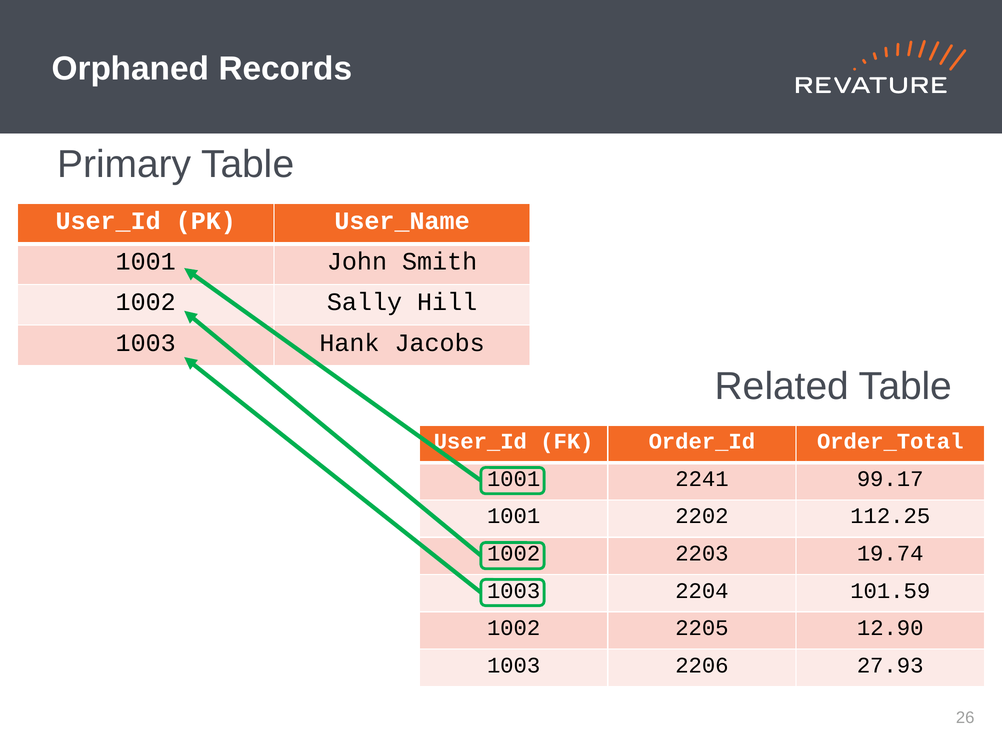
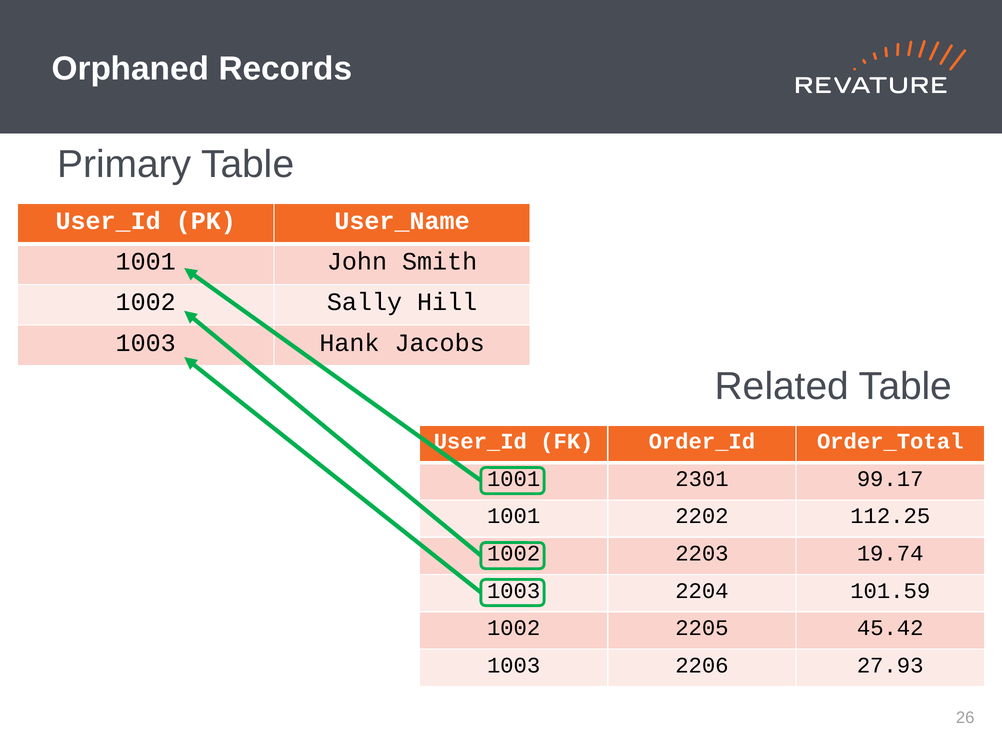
2241: 2241 -> 2301
12.90: 12.90 -> 45.42
